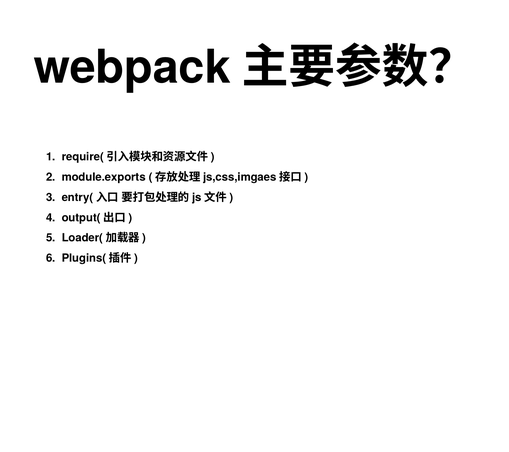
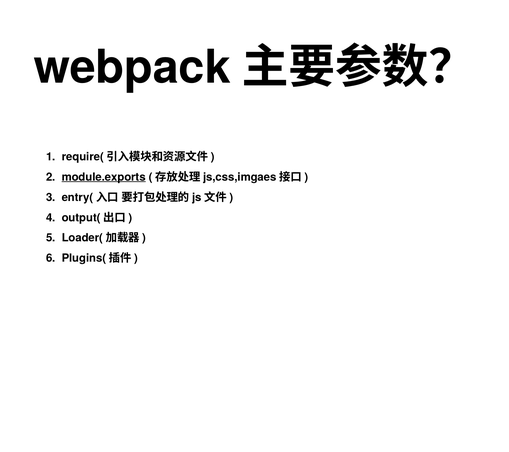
module.exports underline: none -> present
